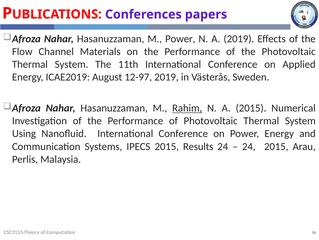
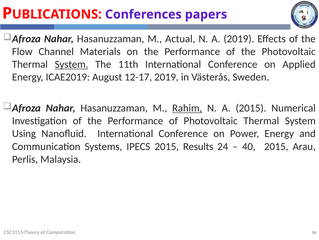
M Power: Power -> Actual
System at (72, 64) underline: none -> present
12-97: 12-97 -> 12-17
24 at (249, 146): 24 -> 40
